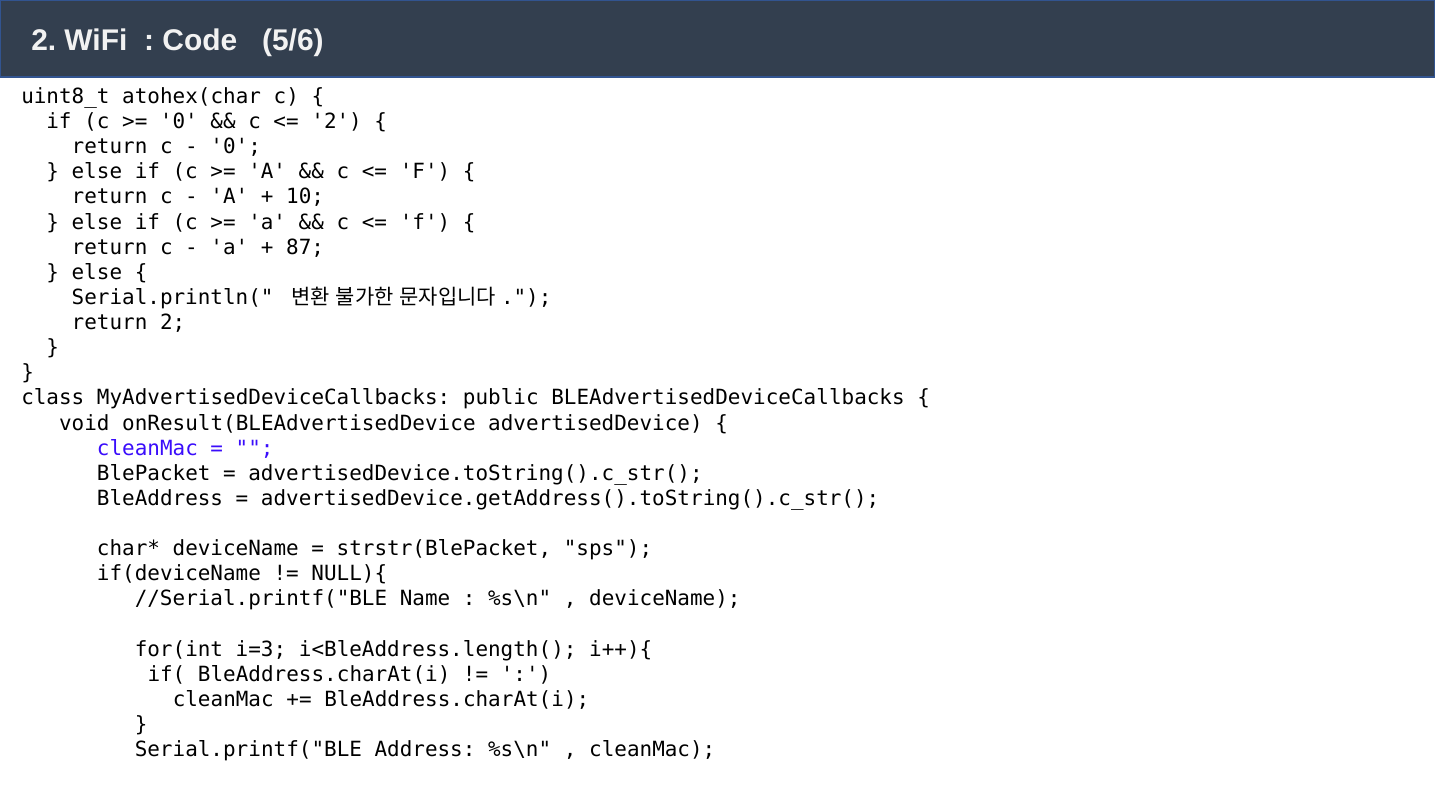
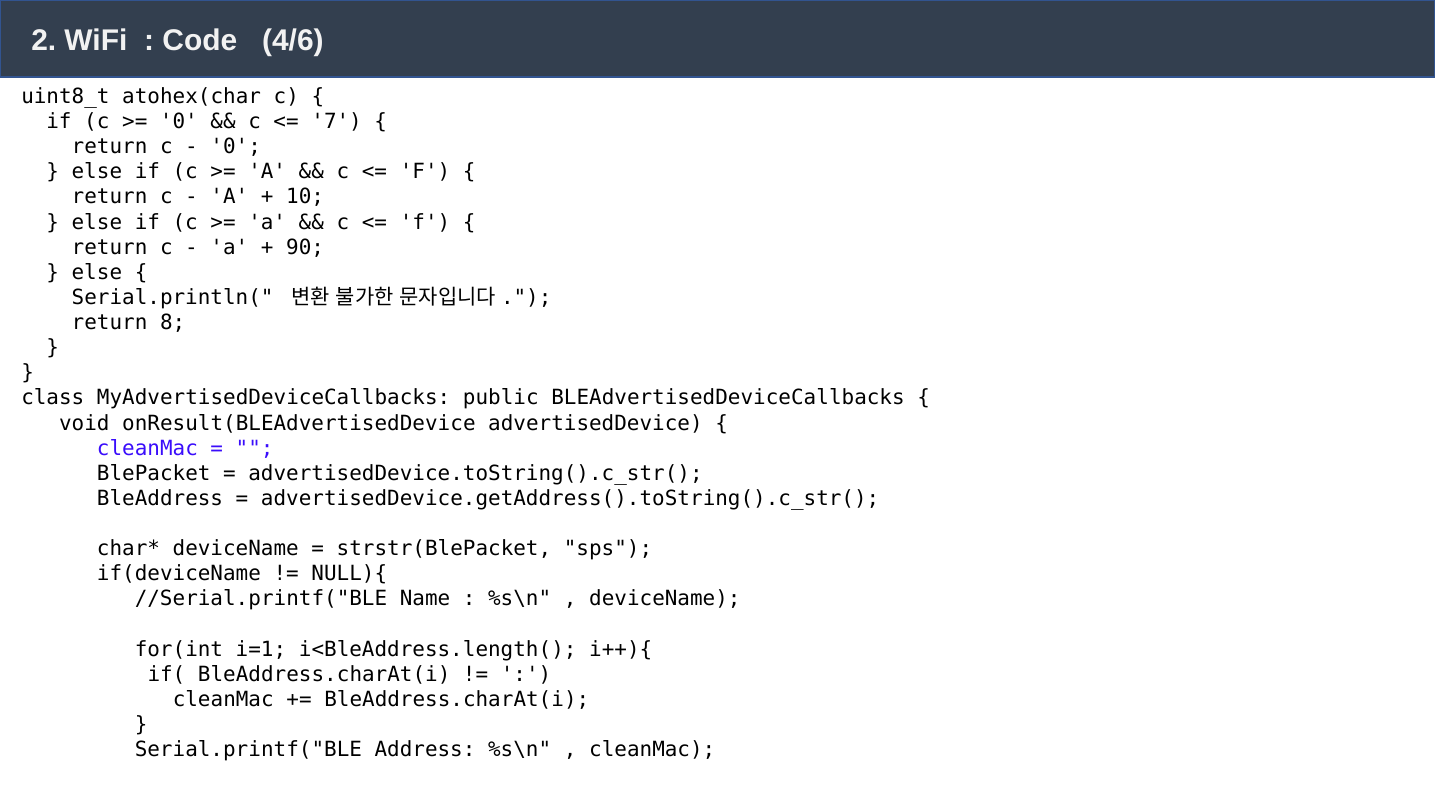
5/6: 5/6 -> 4/6
2 at (337, 122): 2 -> 7
87: 87 -> 90
return 2: 2 -> 8
i=3: i=3 -> i=1
